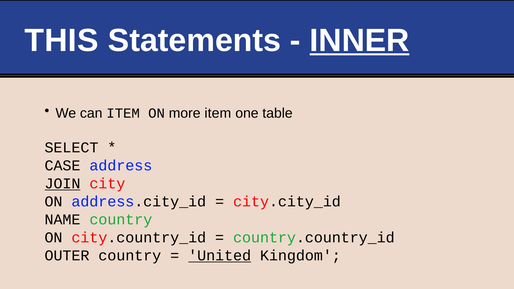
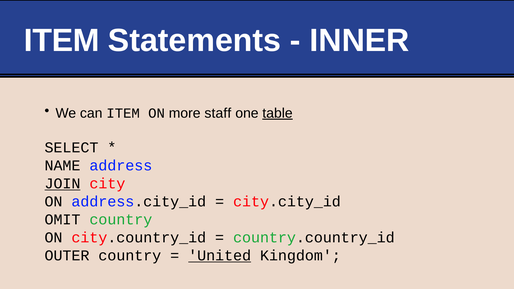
THIS at (61, 41): THIS -> ITEM
INNER underline: present -> none
more item: item -> staff
table underline: none -> present
CASE: CASE -> NAME
NAME: NAME -> OMIT
